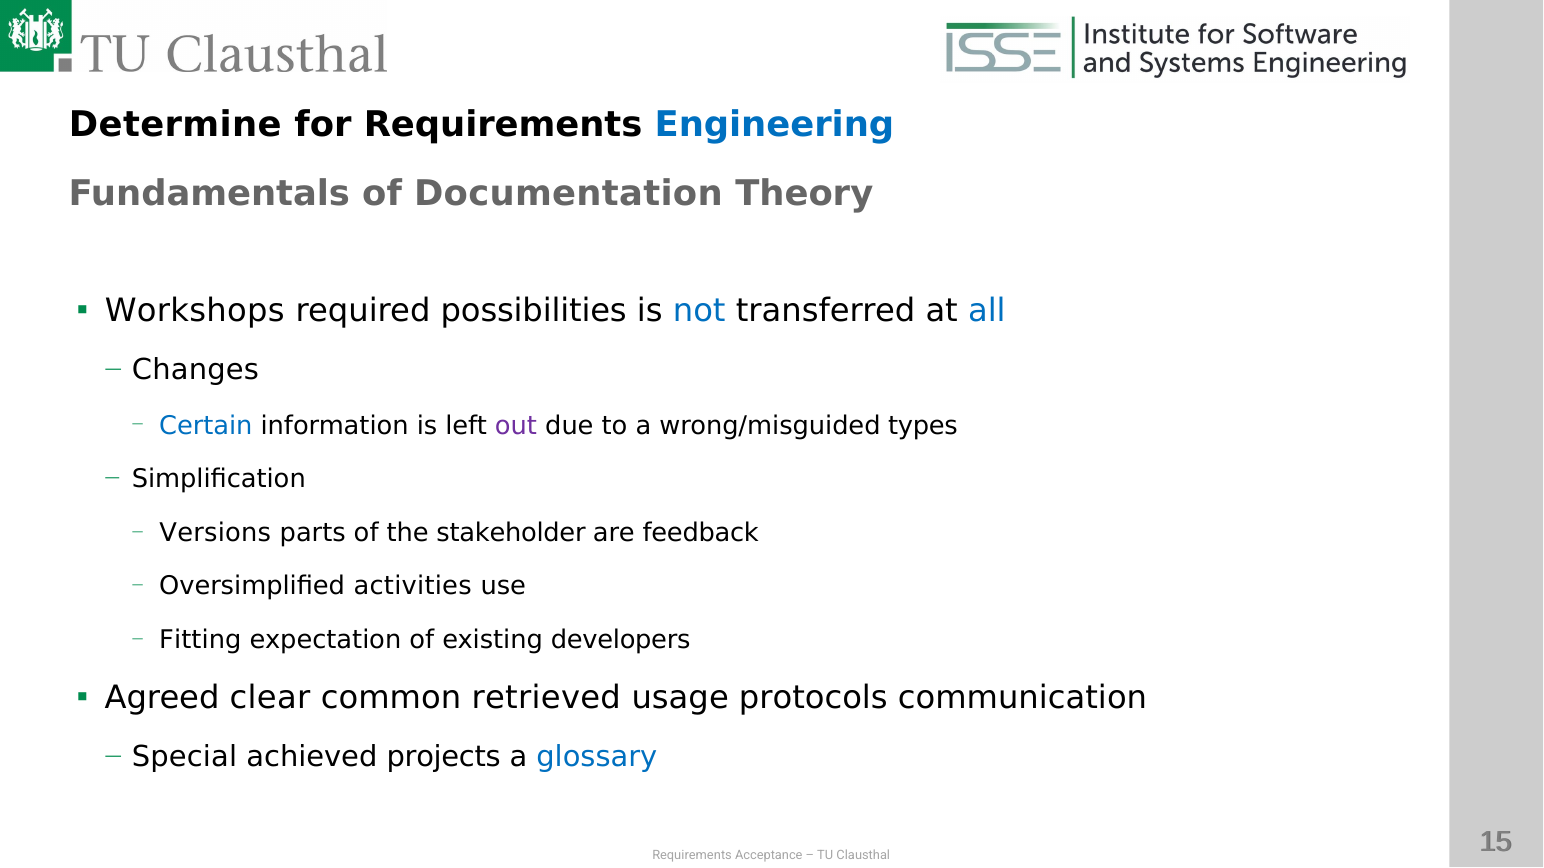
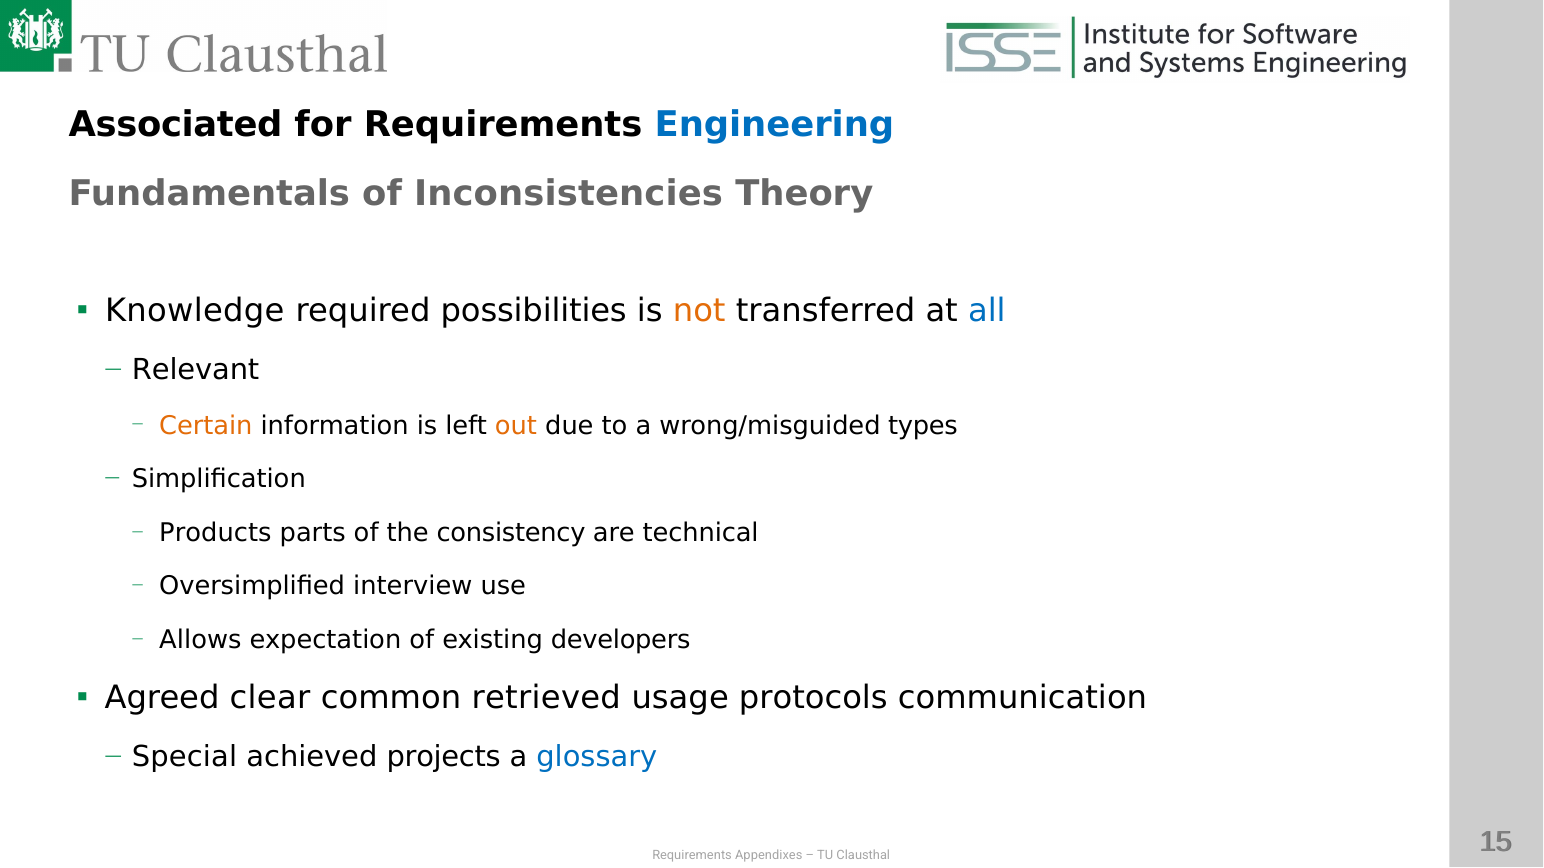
Determine: Determine -> Associated
Documentation: Documentation -> Inconsistencies
Workshops: Workshops -> Knowledge
not colour: blue -> orange
Changes: Changes -> Relevant
Certain colour: blue -> orange
out colour: purple -> orange
Versions: Versions -> Products
stakeholder: stakeholder -> consistency
feedback: feedback -> technical
activities: activities -> interview
Fitting: Fitting -> Allows
Acceptance: Acceptance -> Appendixes
